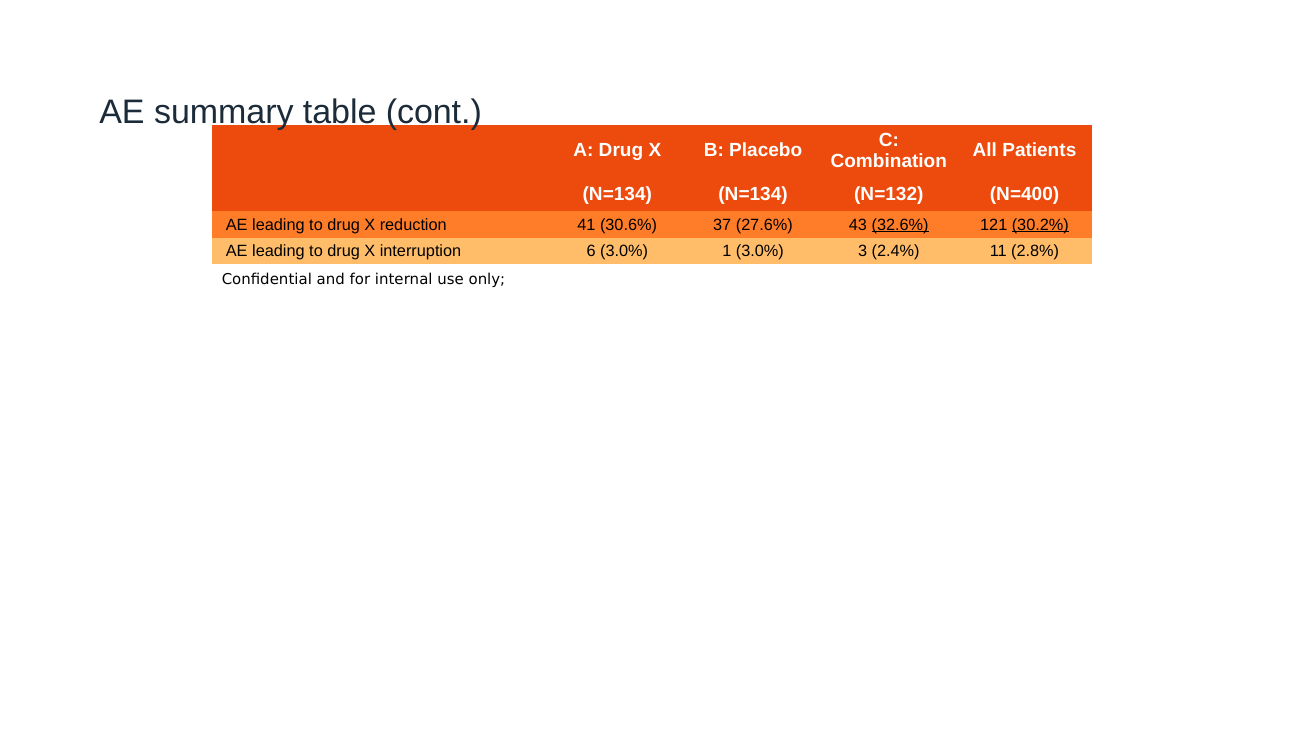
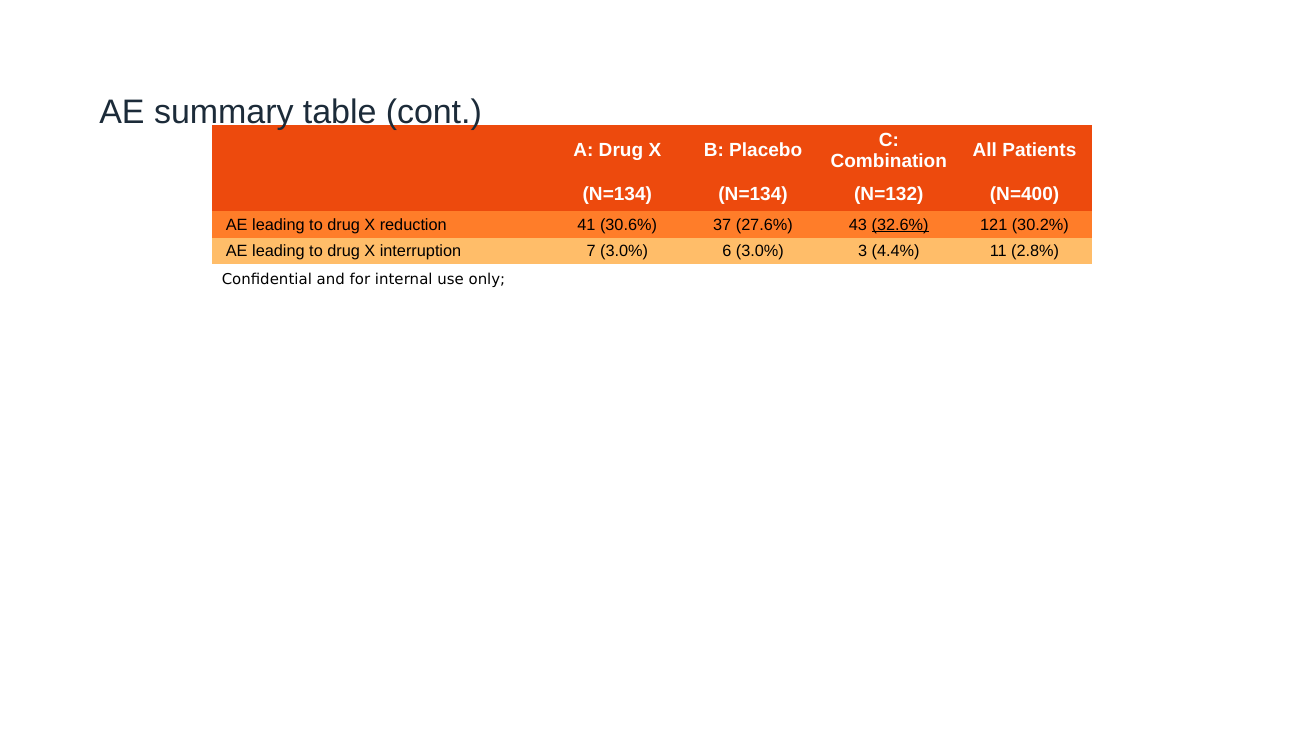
30.2% underline: present -> none
6: 6 -> 7
1: 1 -> 6
2.4%: 2.4% -> 4.4%
